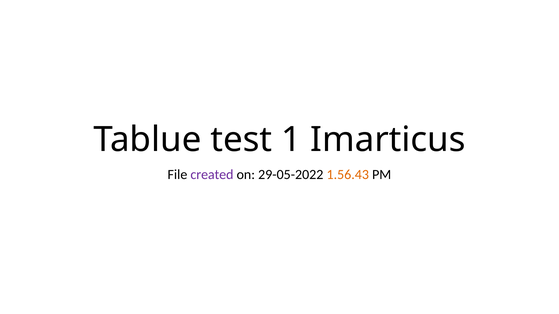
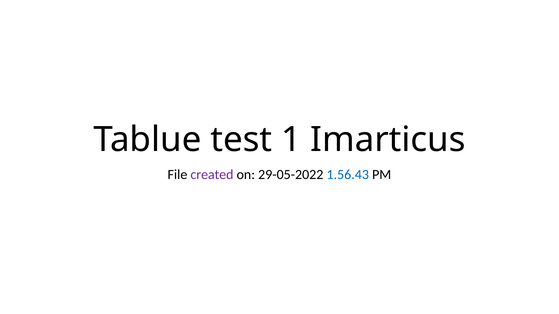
1.56.43 colour: orange -> blue
